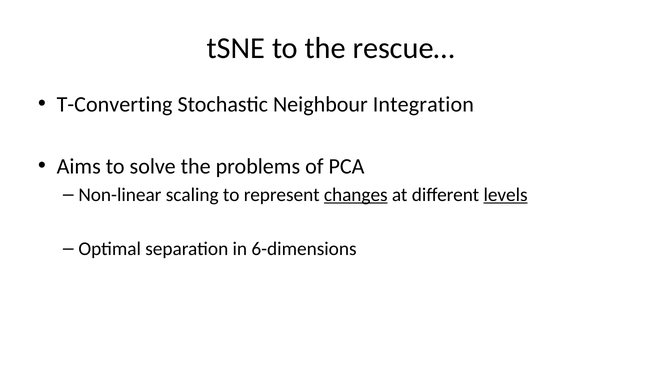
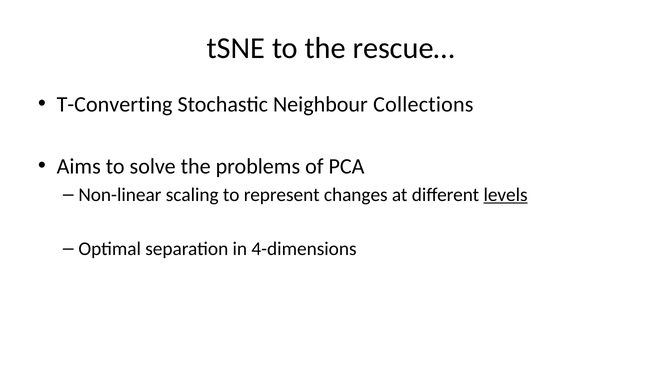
Integration: Integration -> Collections
changes underline: present -> none
6-dimensions: 6-dimensions -> 4-dimensions
